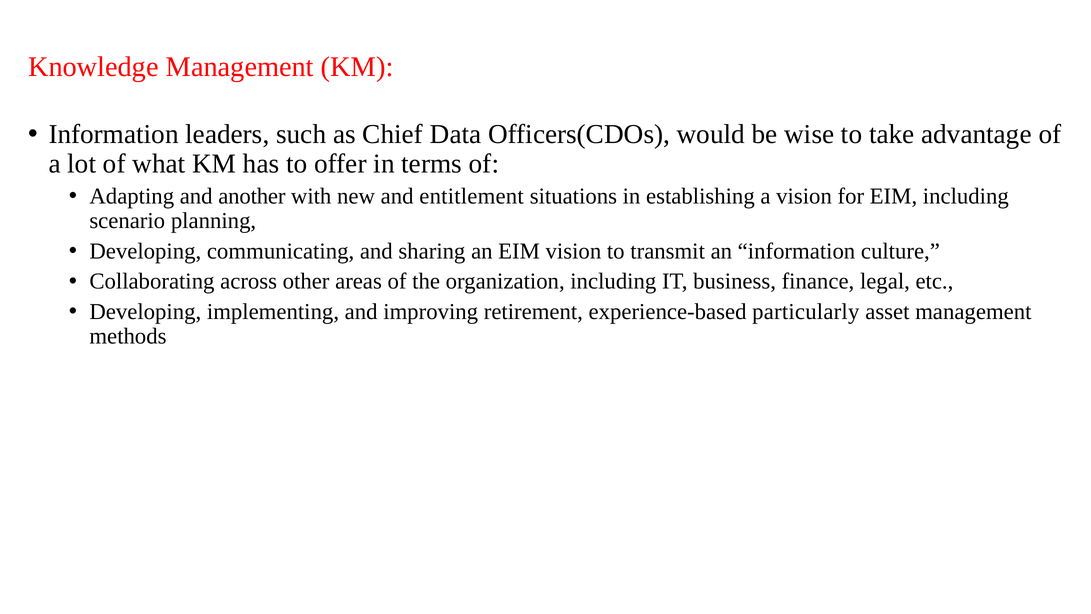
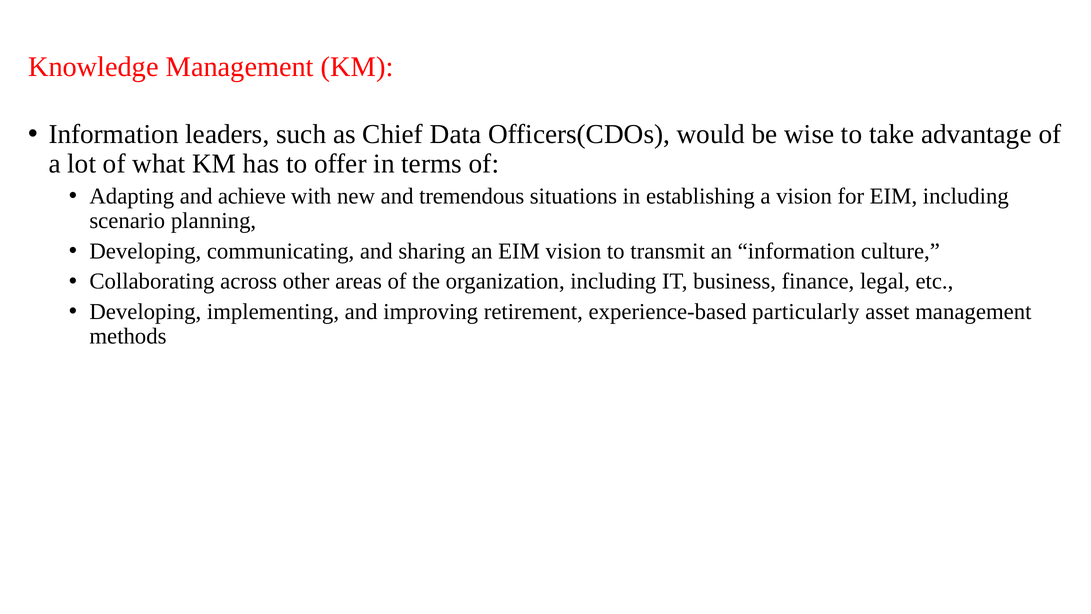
another: another -> achieve
entitlement: entitlement -> tremendous
